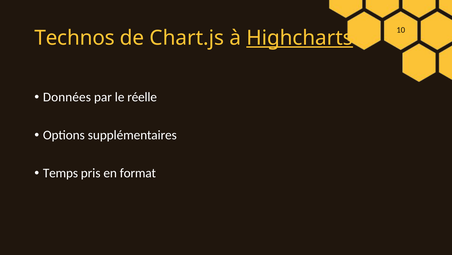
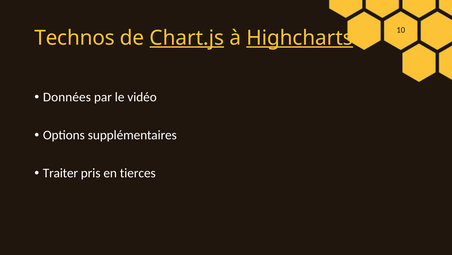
Chart.js underline: none -> present
réelle: réelle -> vidéo
Temps: Temps -> Traiter
format: format -> tierces
